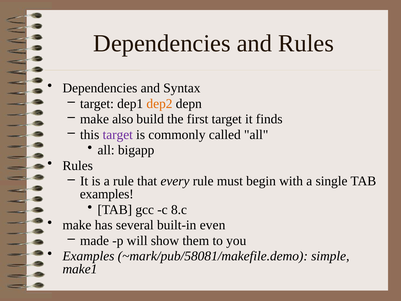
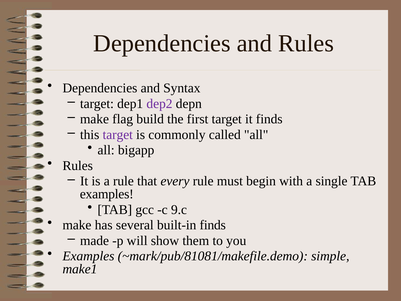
dep2 colour: orange -> purple
also: also -> flag
8.c: 8.c -> 9.c
built-in even: even -> finds
~mark/pub/58081/makefile.demo: ~mark/pub/58081/makefile.demo -> ~mark/pub/81081/makefile.demo
